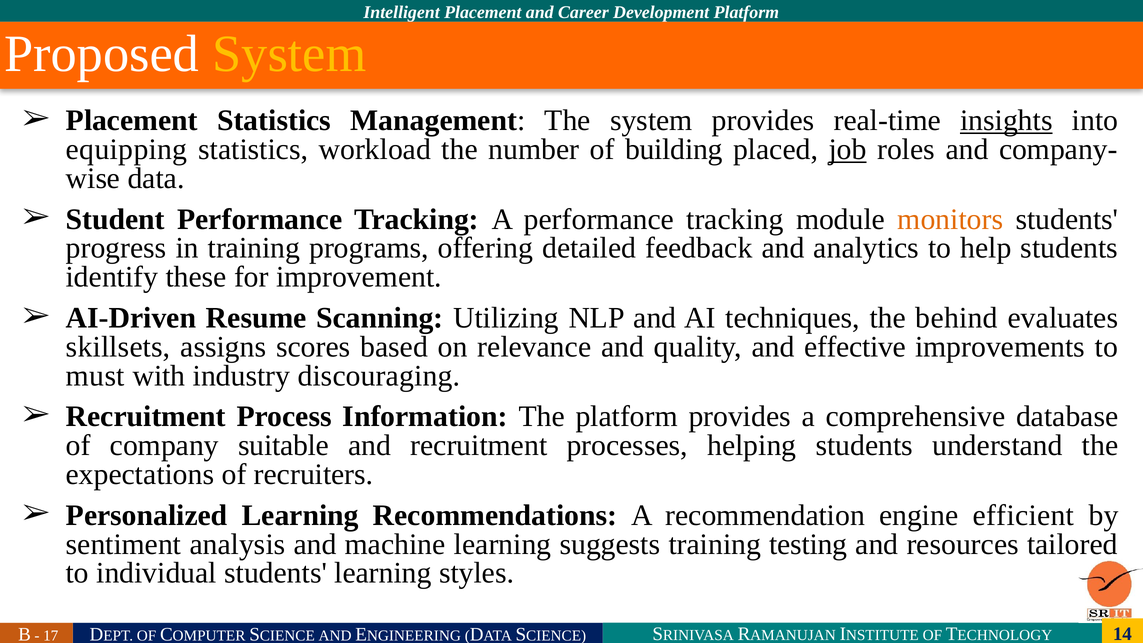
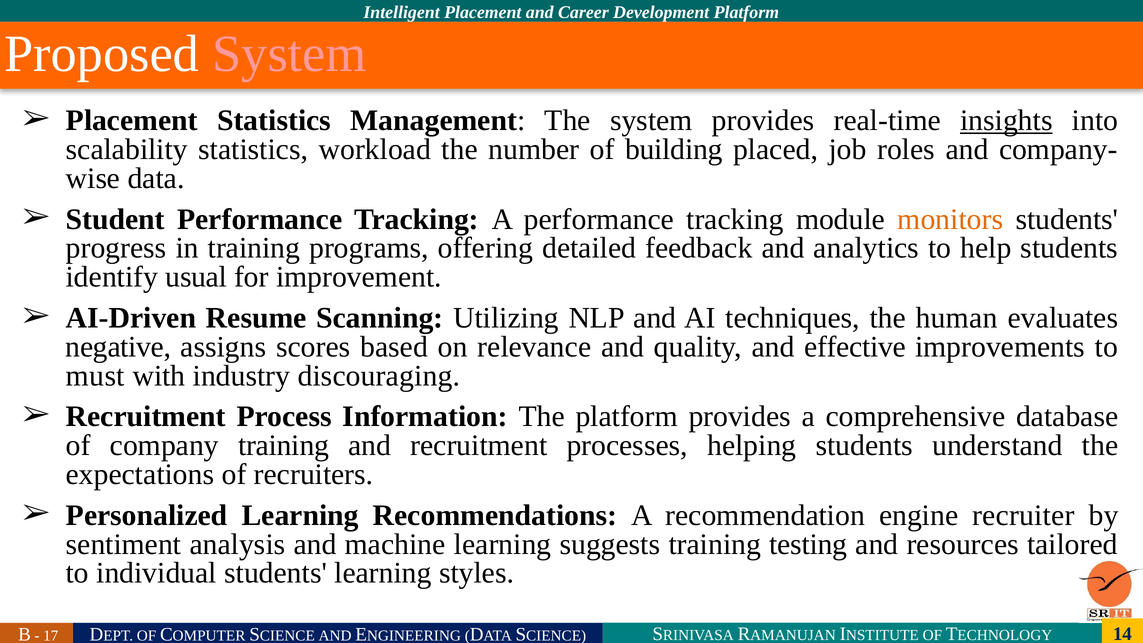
System at (289, 54) colour: yellow -> pink
equipping: equipping -> scalability
job underline: present -> none
these: these -> usual
behind: behind -> human
skillsets: skillsets -> negative
company suitable: suitable -> training
efficient: efficient -> recruiter
